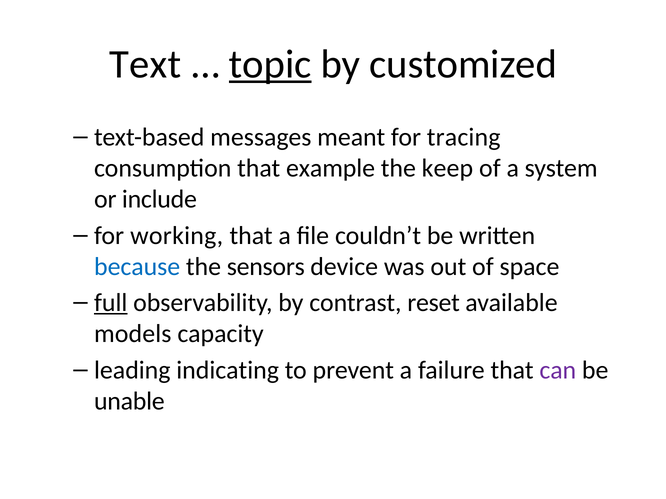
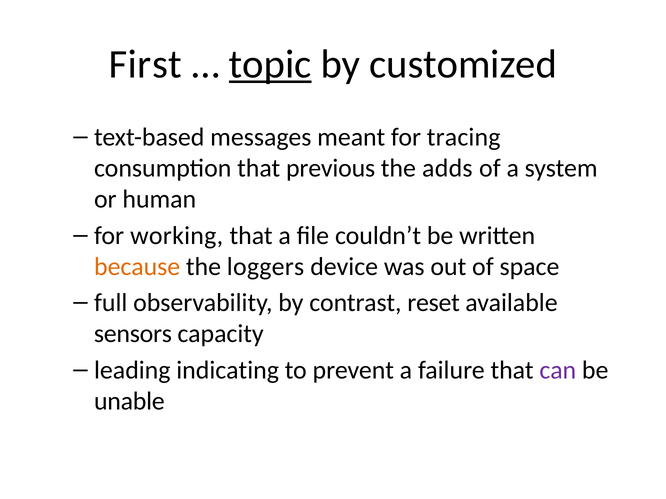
Text: Text -> First
example: example -> previous
keep: keep -> adds
include: include -> human
because colour: blue -> orange
sensors: sensors -> loggers
full underline: present -> none
models: models -> sensors
